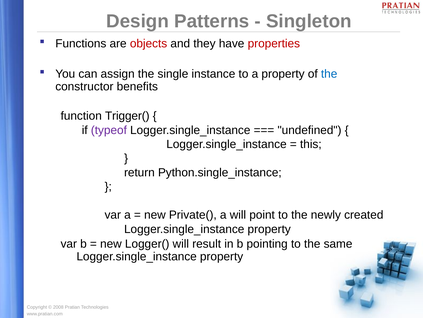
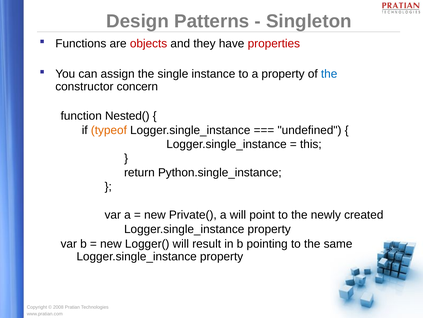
benefits: benefits -> concern
Trigger(: Trigger( -> Nested(
typeof colour: purple -> orange
